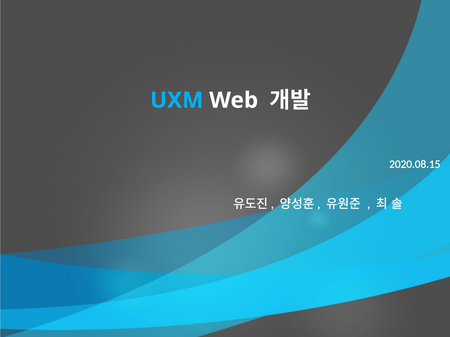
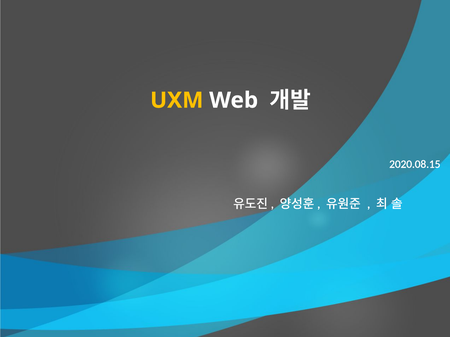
UXM colour: light blue -> yellow
